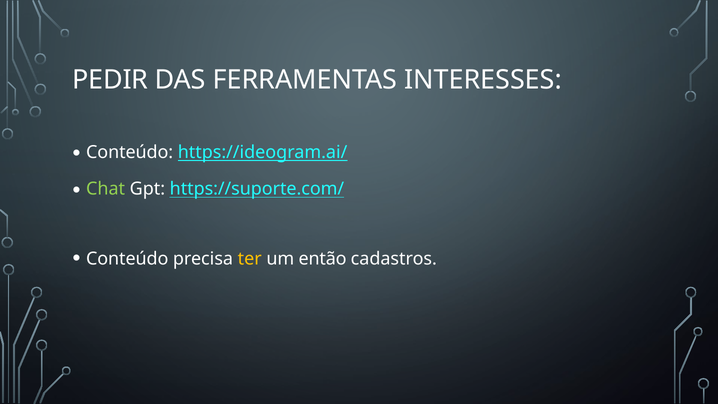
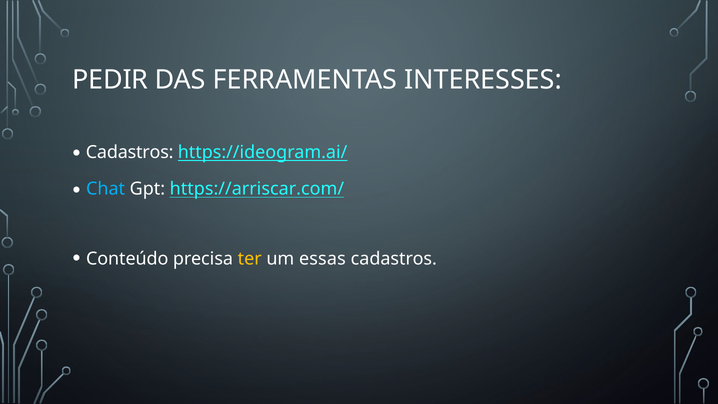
Conteúdo at (130, 152): Conteúdo -> Cadastros
Chat colour: light green -> light blue
https://suporte.com/: https://suporte.com/ -> https://arriscar.com/
então: então -> essas
